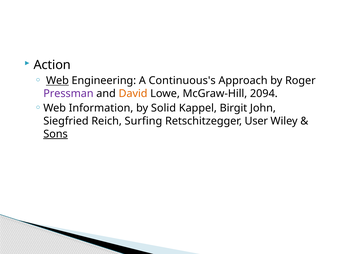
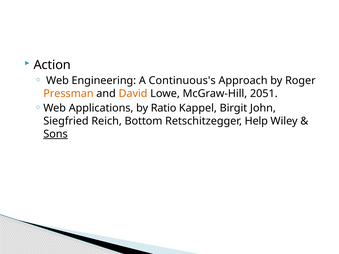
Web at (57, 81) underline: present -> none
Pressman colour: purple -> orange
2094: 2094 -> 2051
Information: Information -> Applications
Solid: Solid -> Ratio
Surfing: Surfing -> Bottom
User: User -> Help
